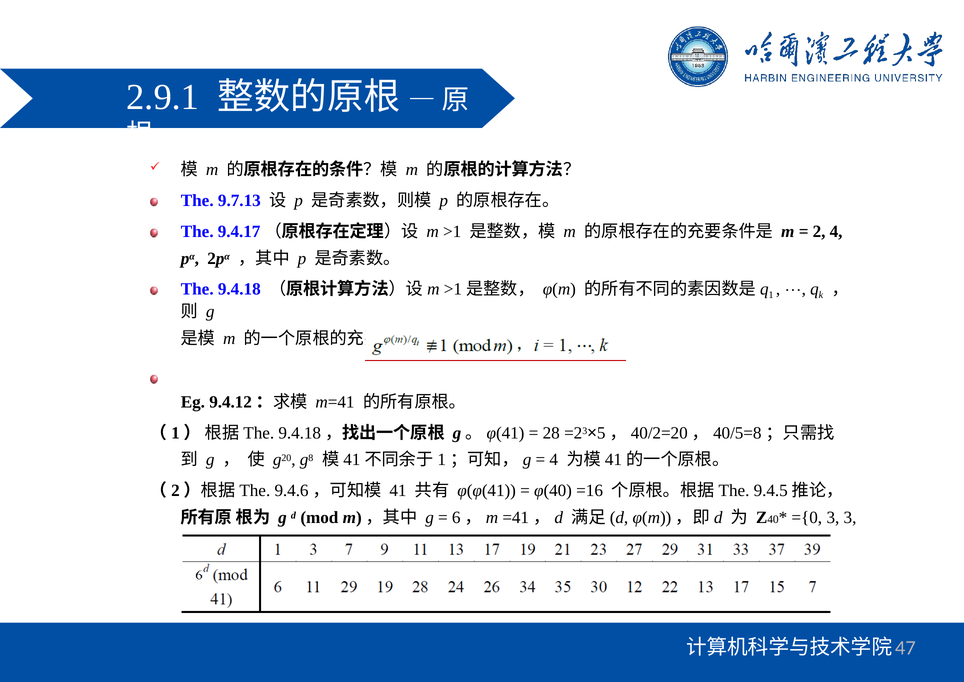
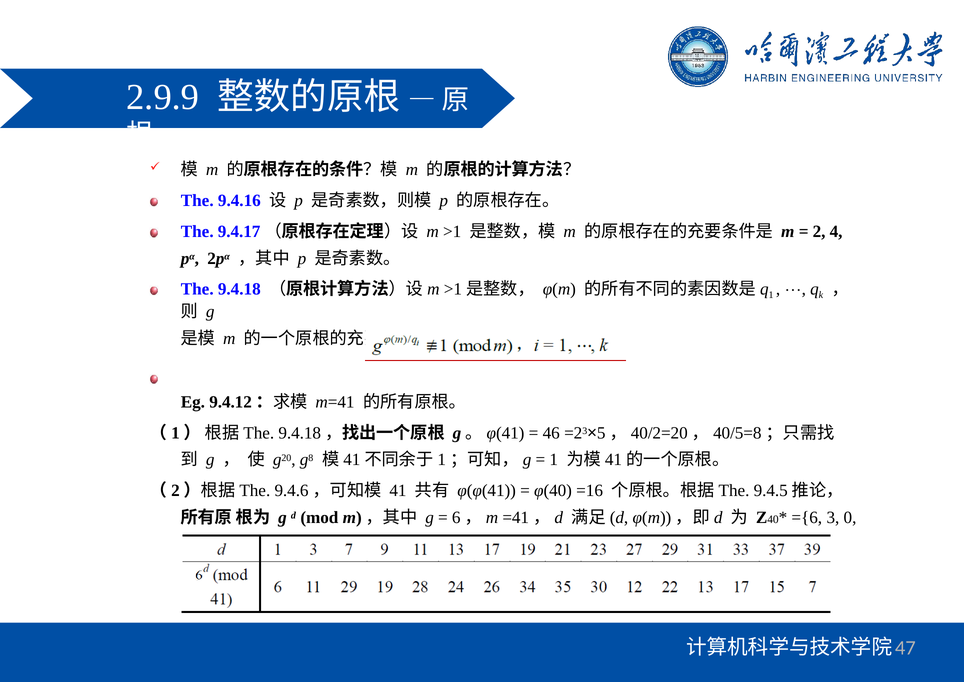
2.9.1: 2.9.1 -> 2.9.9
9.7.13: 9.7.13 -> 9.4.16
28: 28 -> 46
4 at (554, 460): 4 -> 1
={0: ={0 -> ={6
3 3: 3 -> 0
